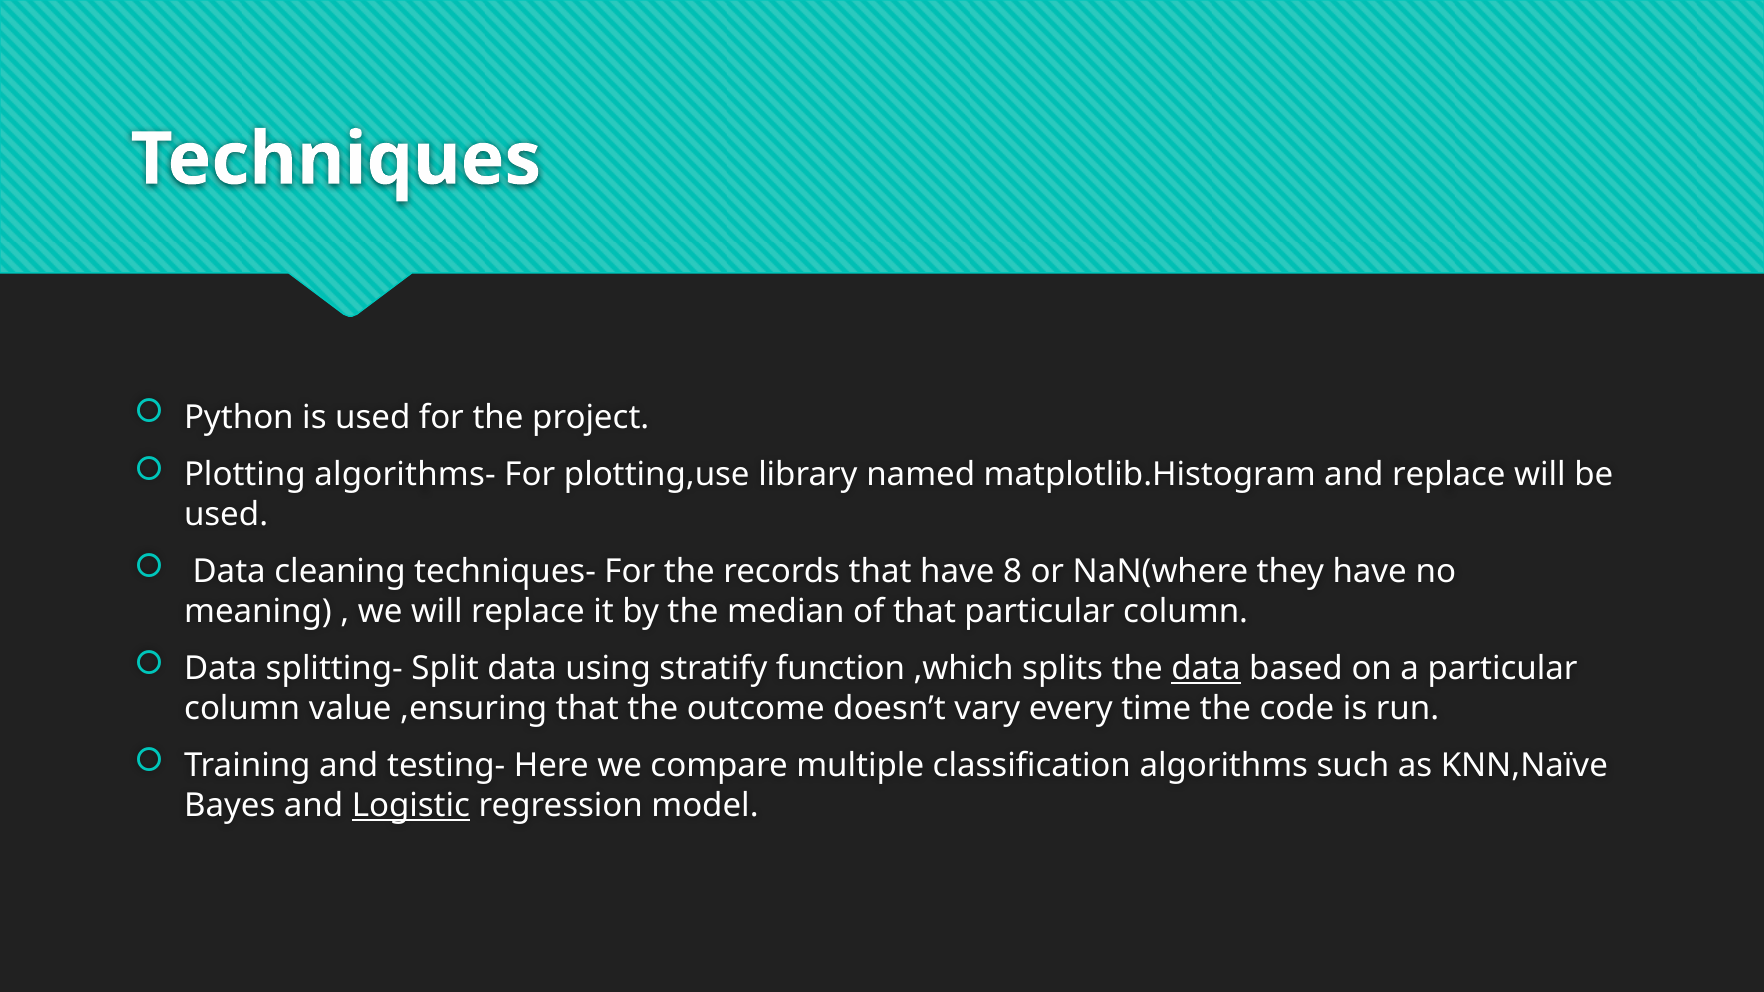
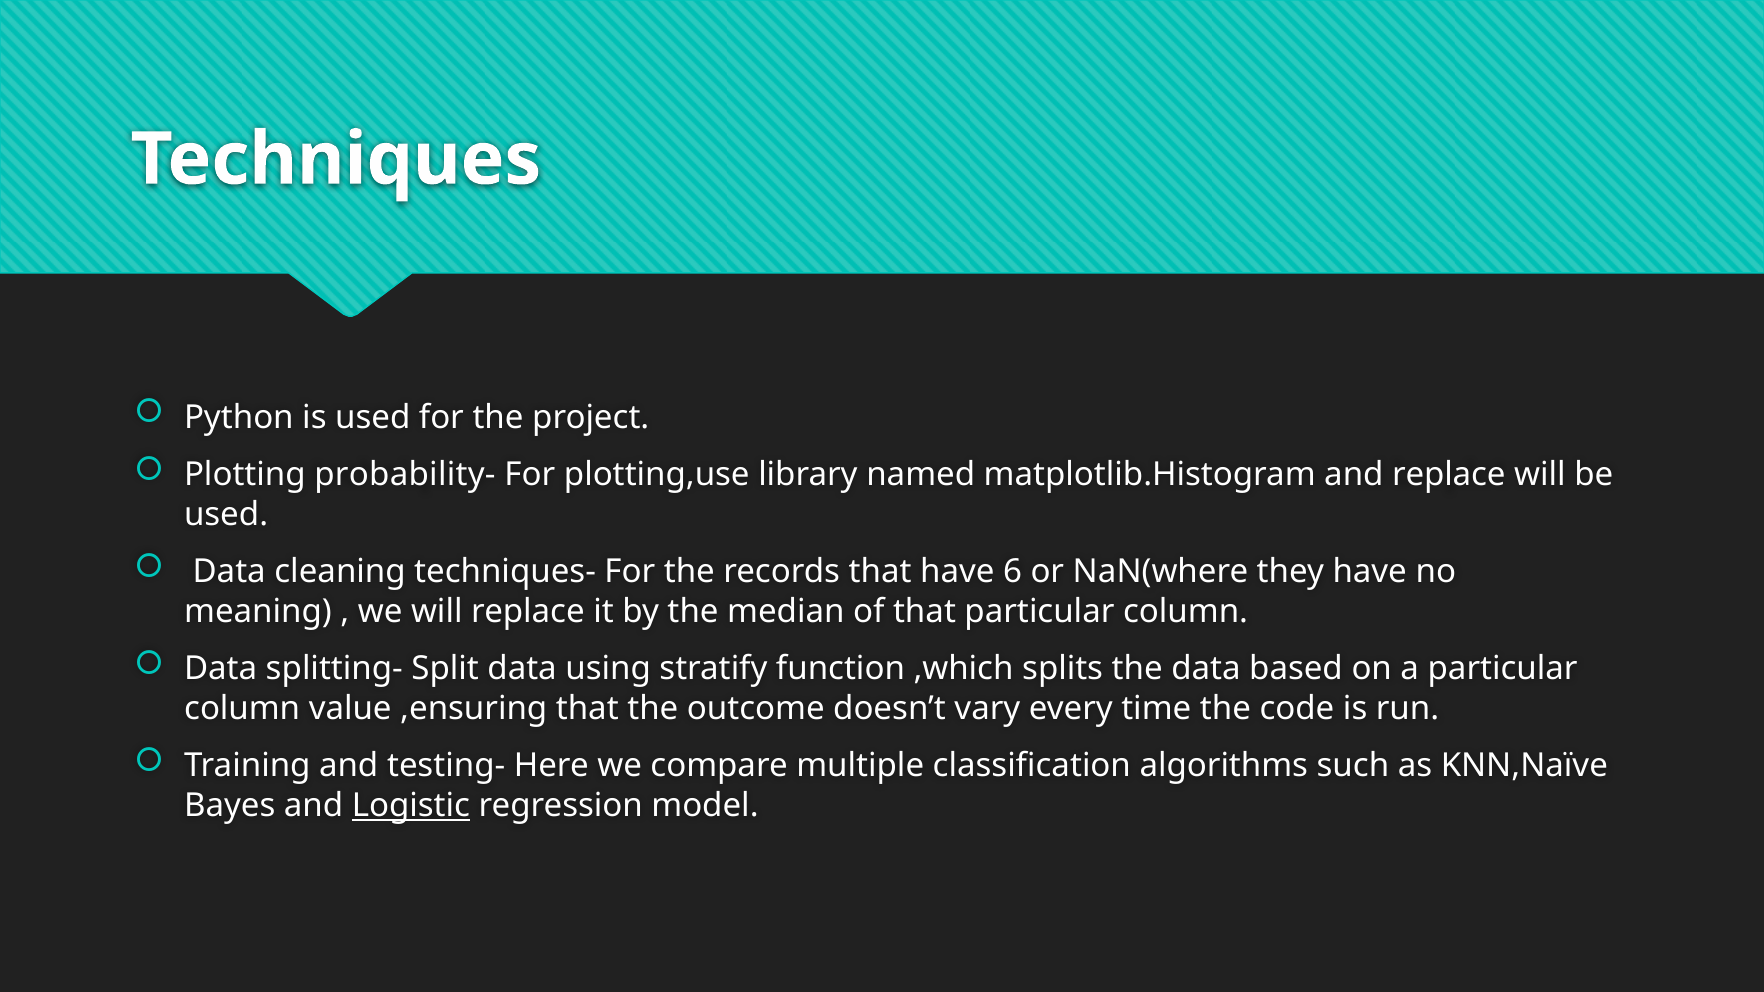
algorithms-: algorithms- -> probability-
8: 8 -> 6
data at (1206, 669) underline: present -> none
